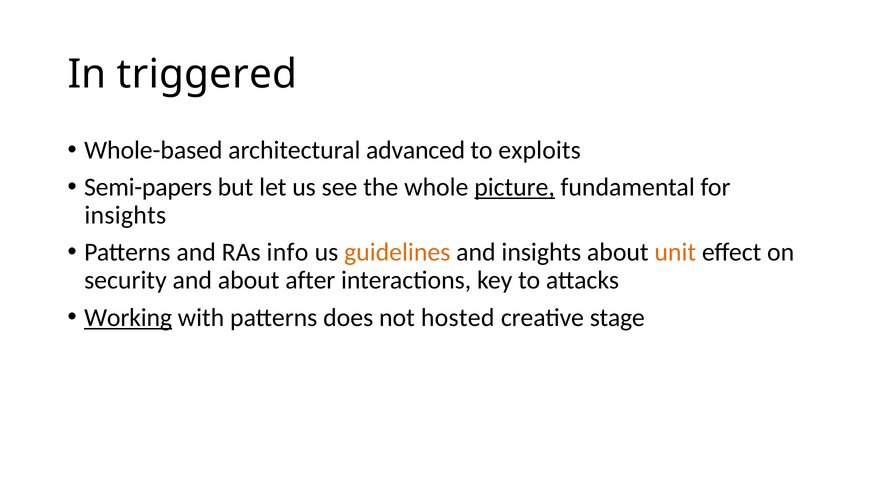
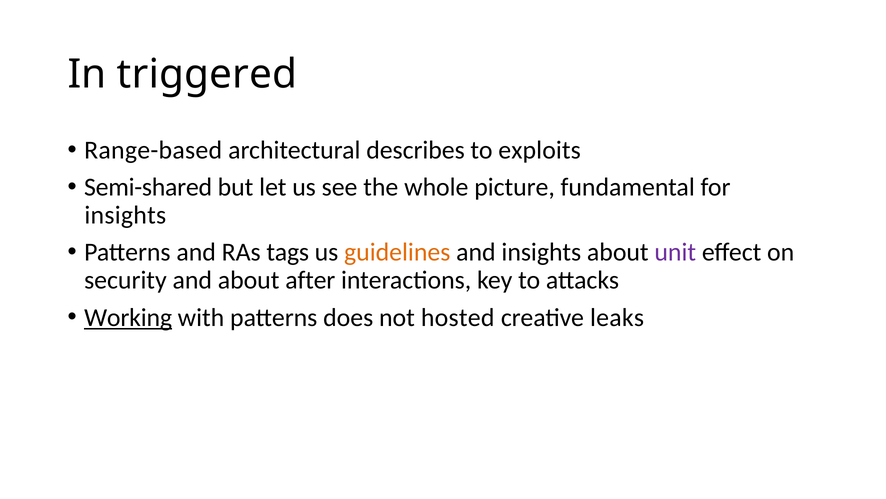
Whole-based: Whole-based -> Range-based
advanced: advanced -> describes
Semi-papers: Semi-papers -> Semi-shared
picture underline: present -> none
info: info -> tags
unit colour: orange -> purple
stage: stage -> leaks
